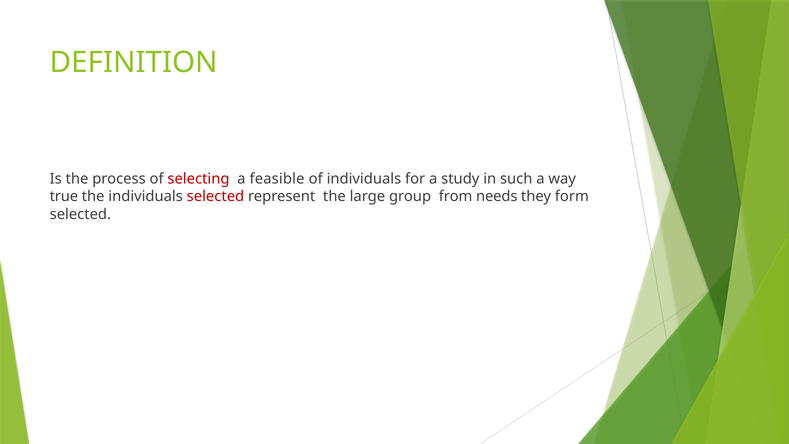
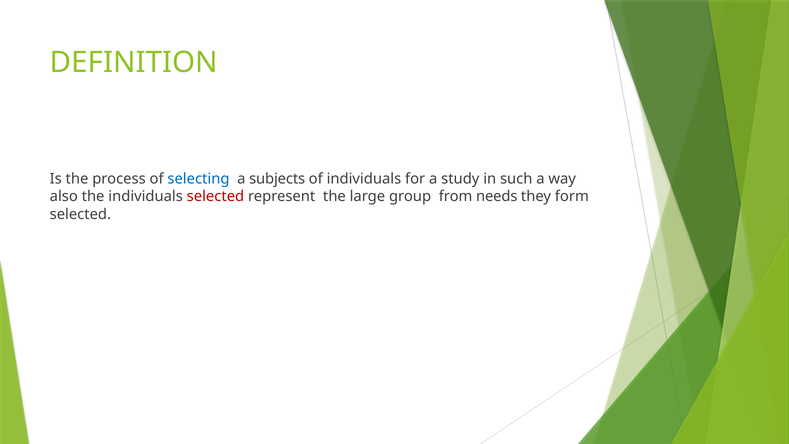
selecting colour: red -> blue
feasible: feasible -> subjects
true: true -> also
